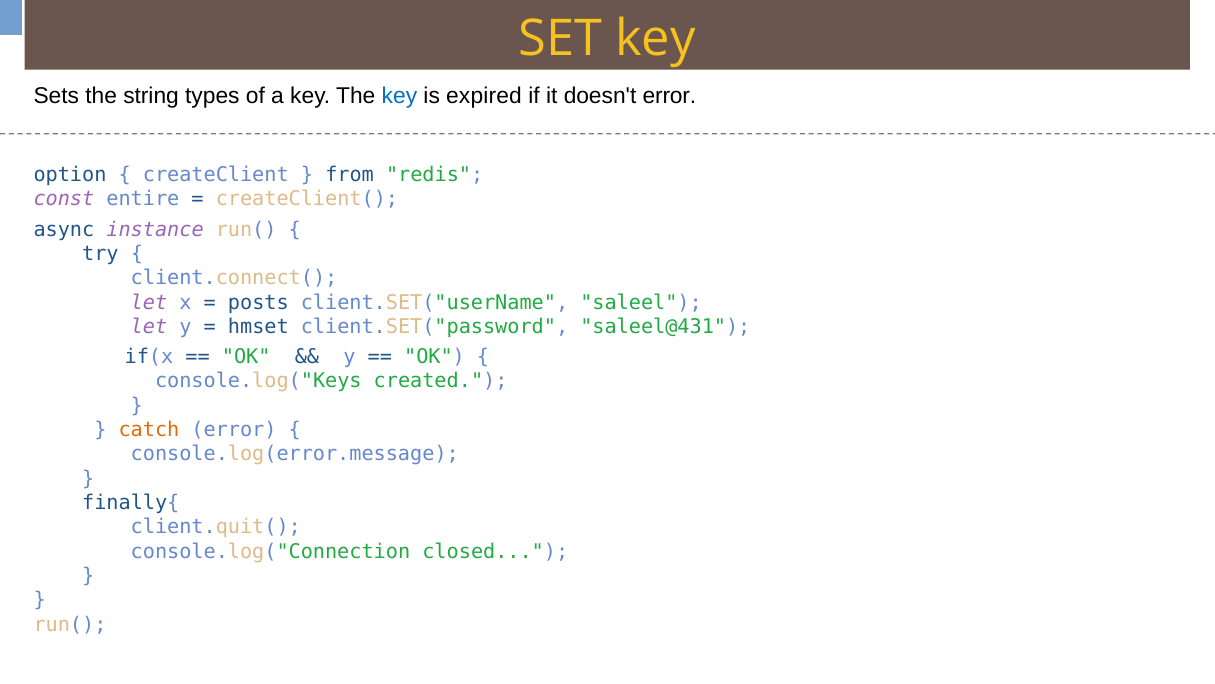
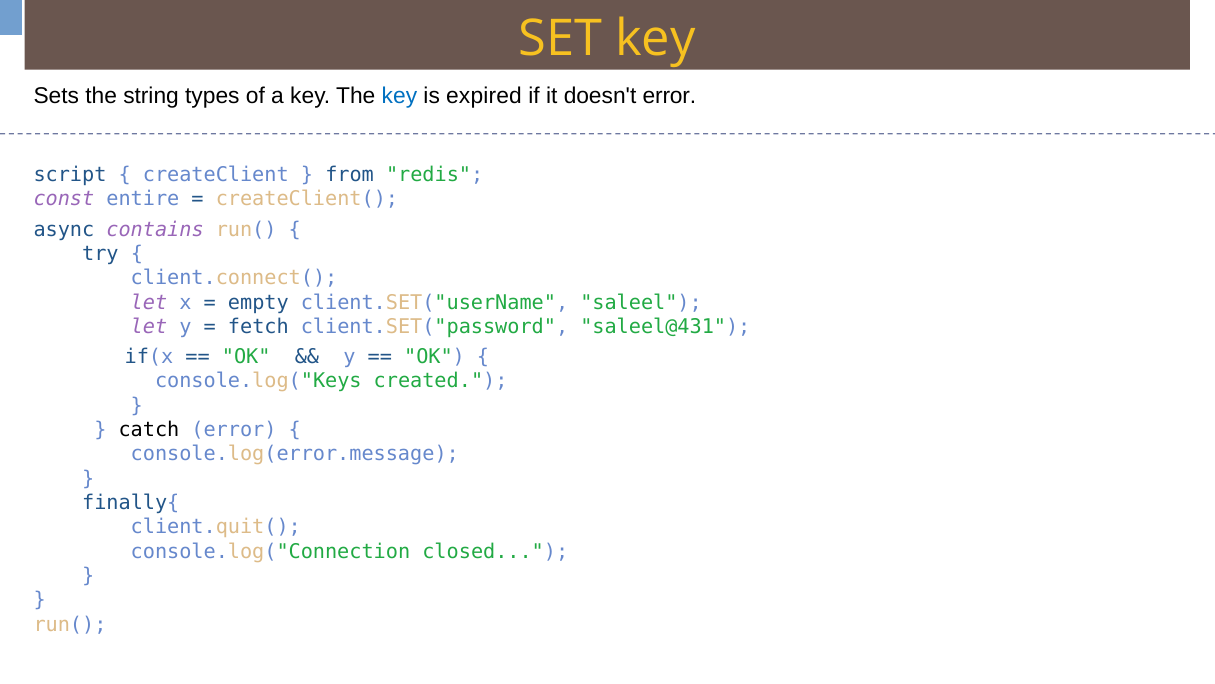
option: option -> script
instance: instance -> contains
posts: posts -> empty
hmset: hmset -> fetch
catch colour: orange -> black
